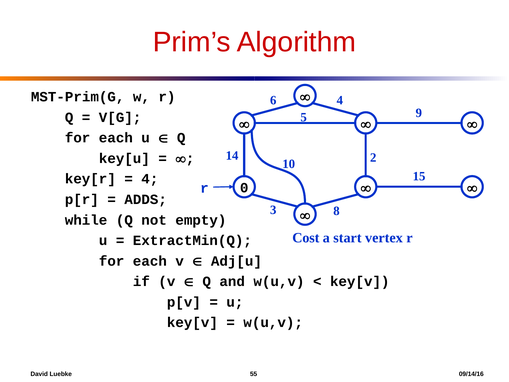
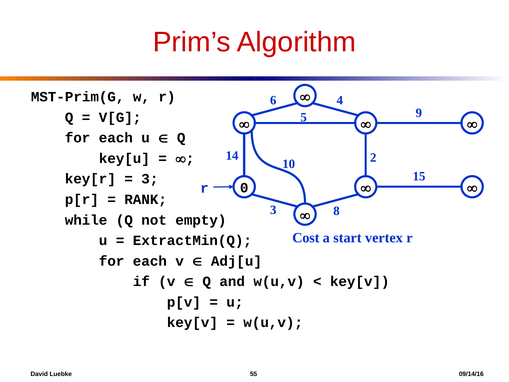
4 at (150, 179): 4 -> 3
ADDS: ADDS -> RANK
